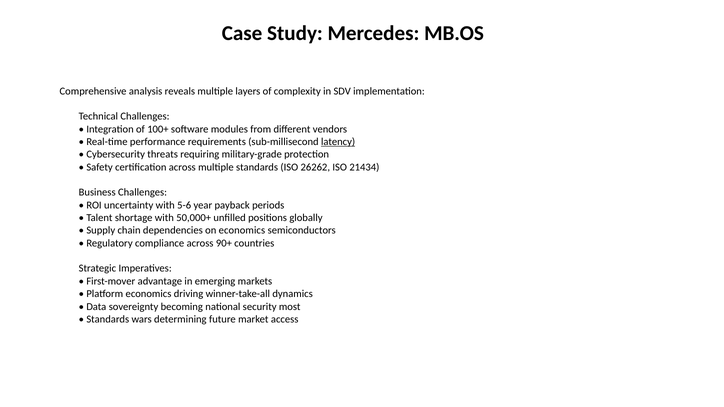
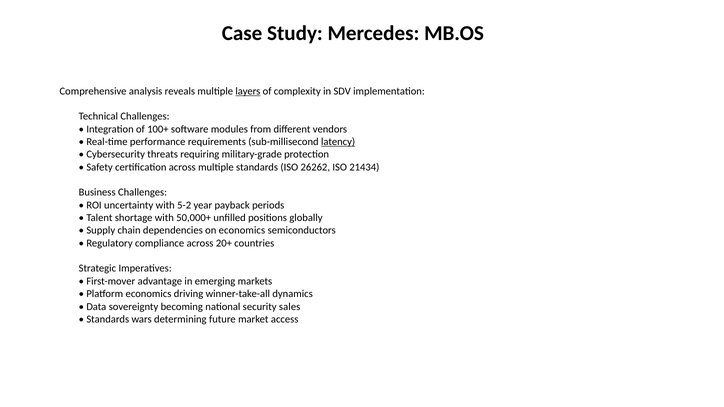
layers underline: none -> present
5-6: 5-6 -> 5-2
90+: 90+ -> 20+
most: most -> sales
